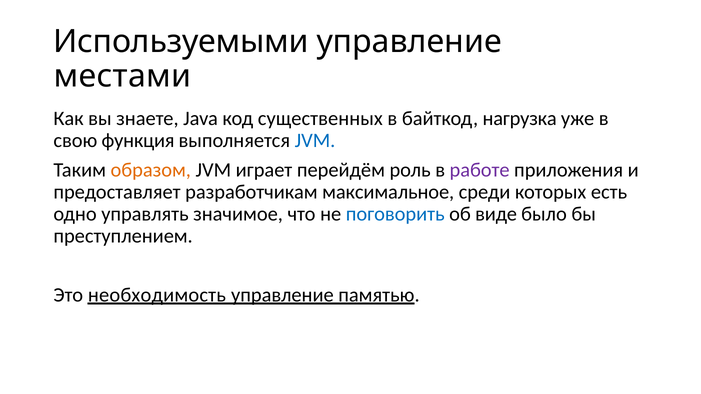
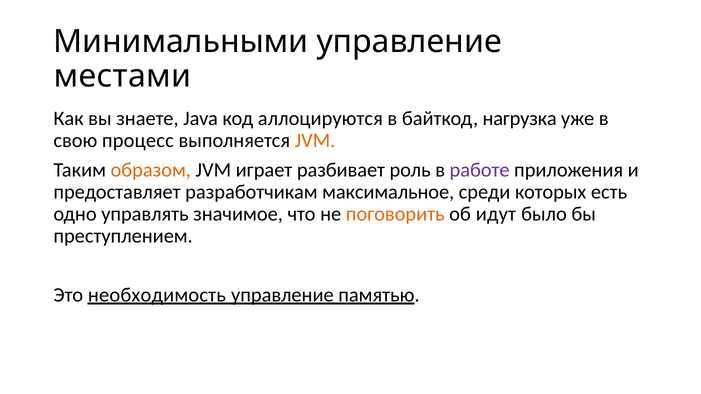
Используемыми: Используемыми -> Минимальными
существенных: существенных -> аллоцируются
функция: функция -> процесс
JVM at (315, 141) colour: blue -> orange
перейдём: перейдём -> разбивает
поговорить colour: blue -> orange
виде: виде -> идут
